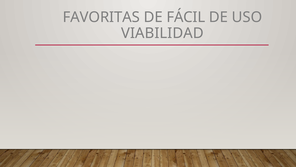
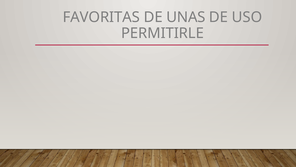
FÁCIL: FÁCIL -> UNAS
VIABILIDAD: VIABILIDAD -> PERMITIRLE
